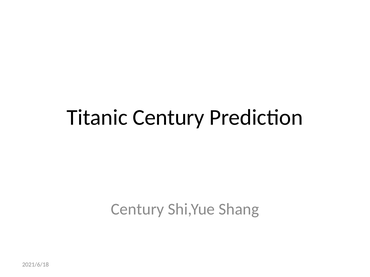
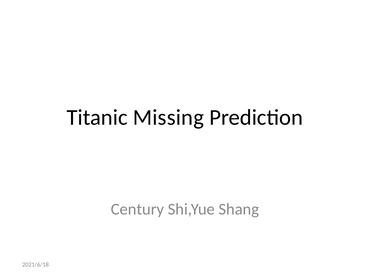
Titanic Century: Century -> Missing
